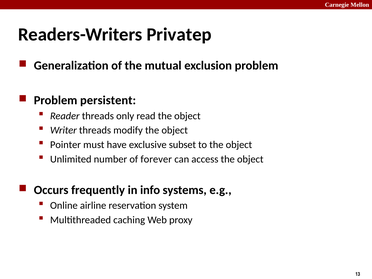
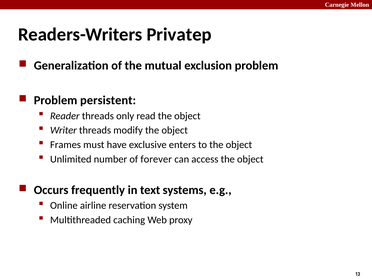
Pointer: Pointer -> Frames
subset: subset -> enters
info: info -> text
